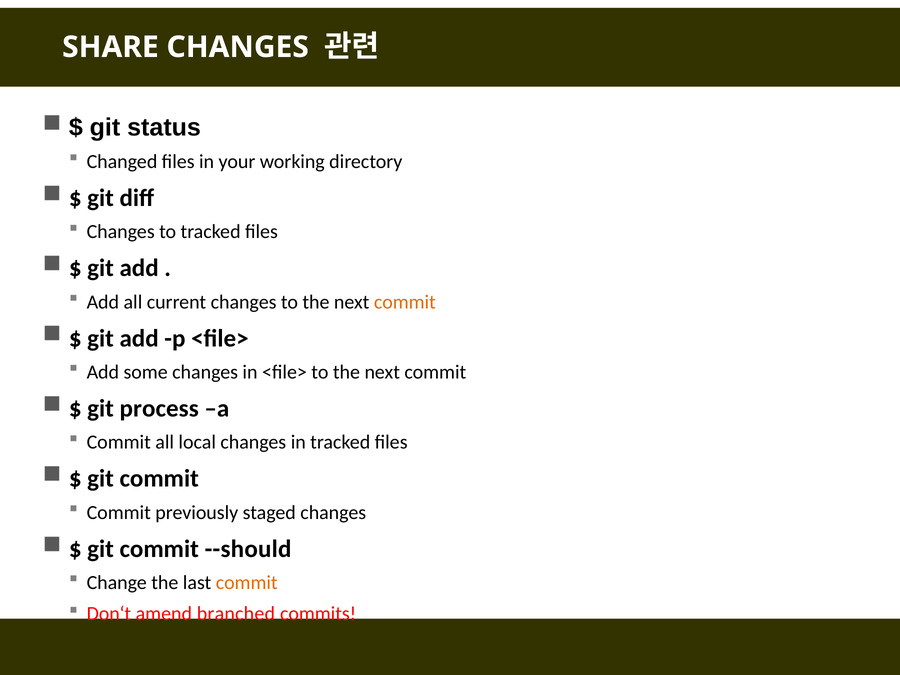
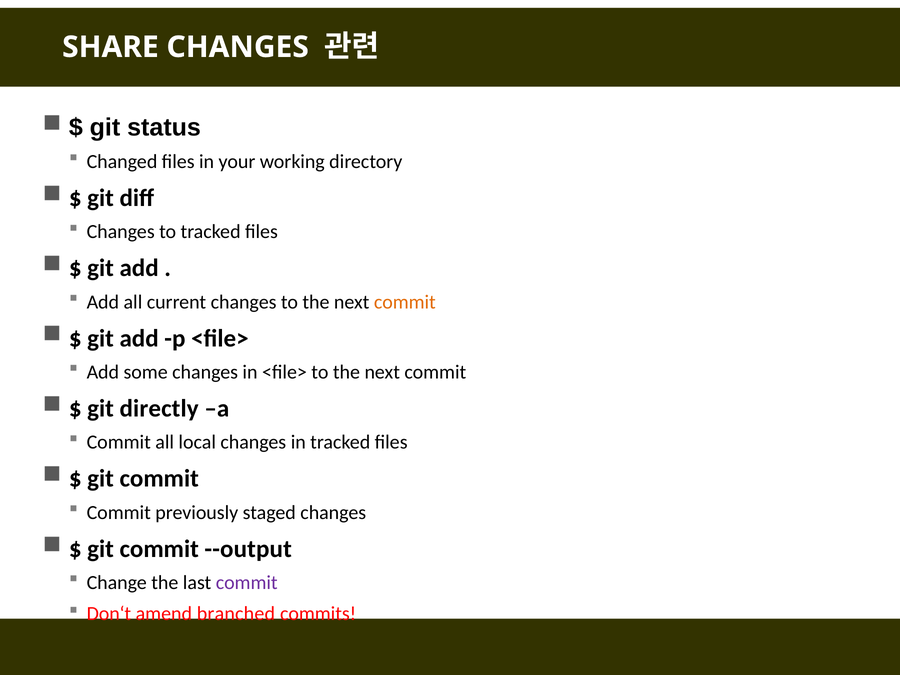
process: process -> directly
--should: --should -> --output
commit at (247, 583) colour: orange -> purple
